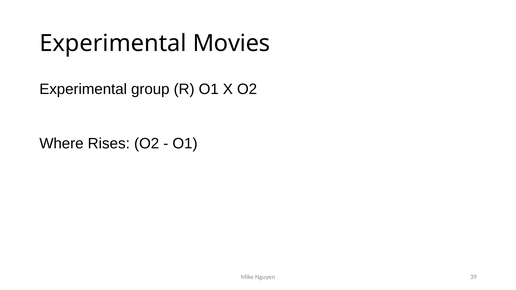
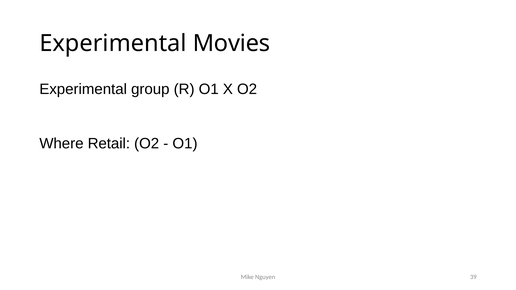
Rises: Rises -> Retail
